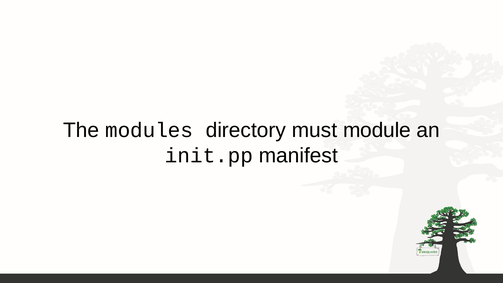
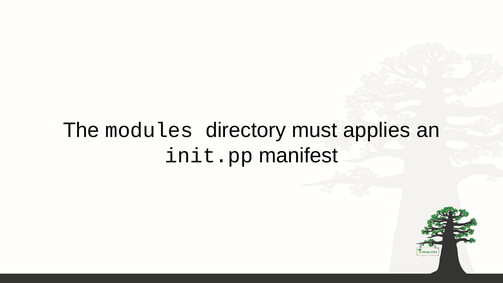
module: module -> applies
